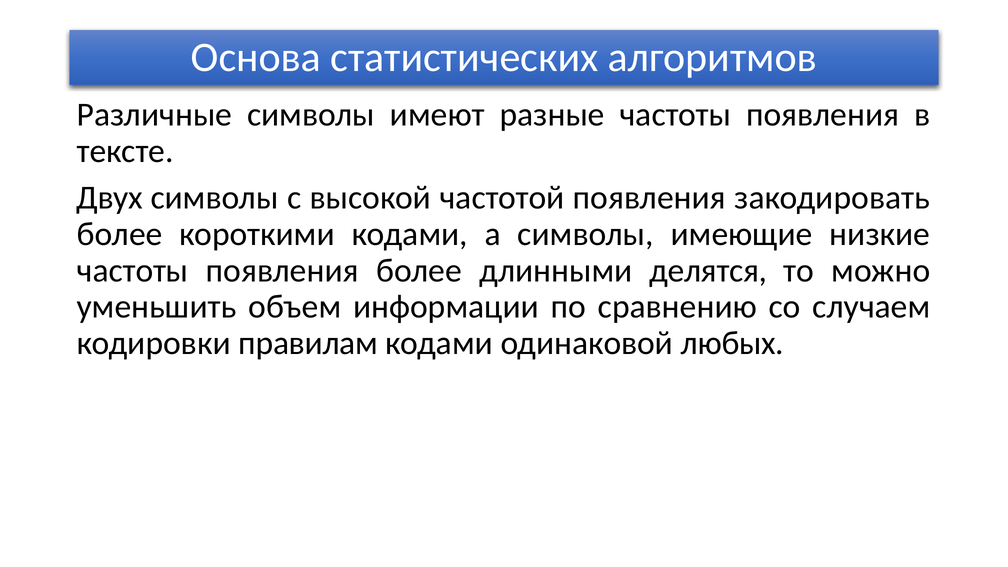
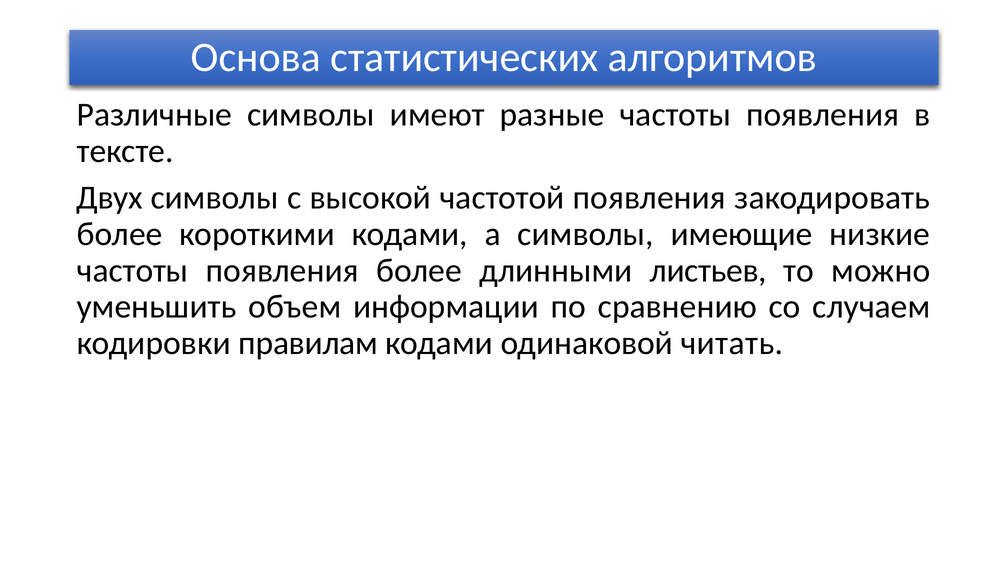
делятся: делятся -> листьев
любых: любых -> читать
